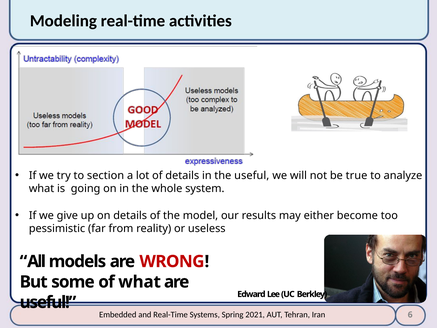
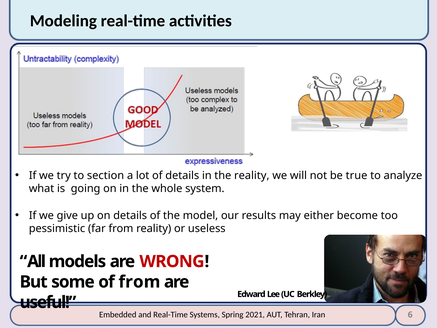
the useful: useful -> reality
of what: what -> from
